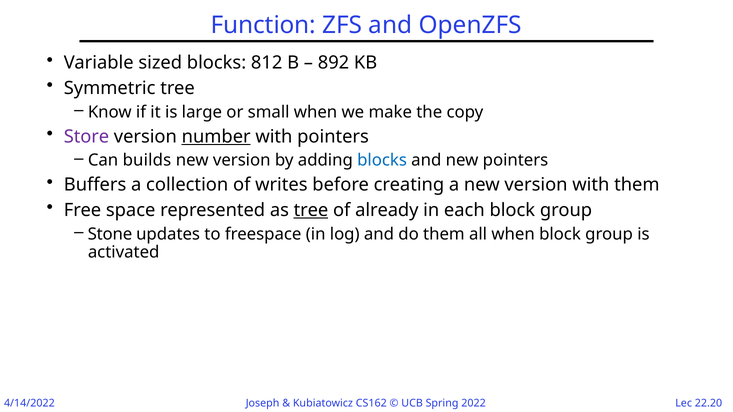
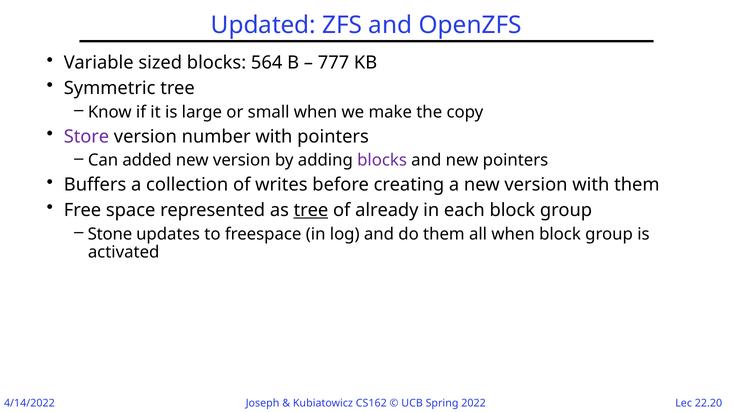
Function: Function -> Updated
812: 812 -> 564
892: 892 -> 777
number underline: present -> none
builds: builds -> added
blocks at (382, 161) colour: blue -> purple
